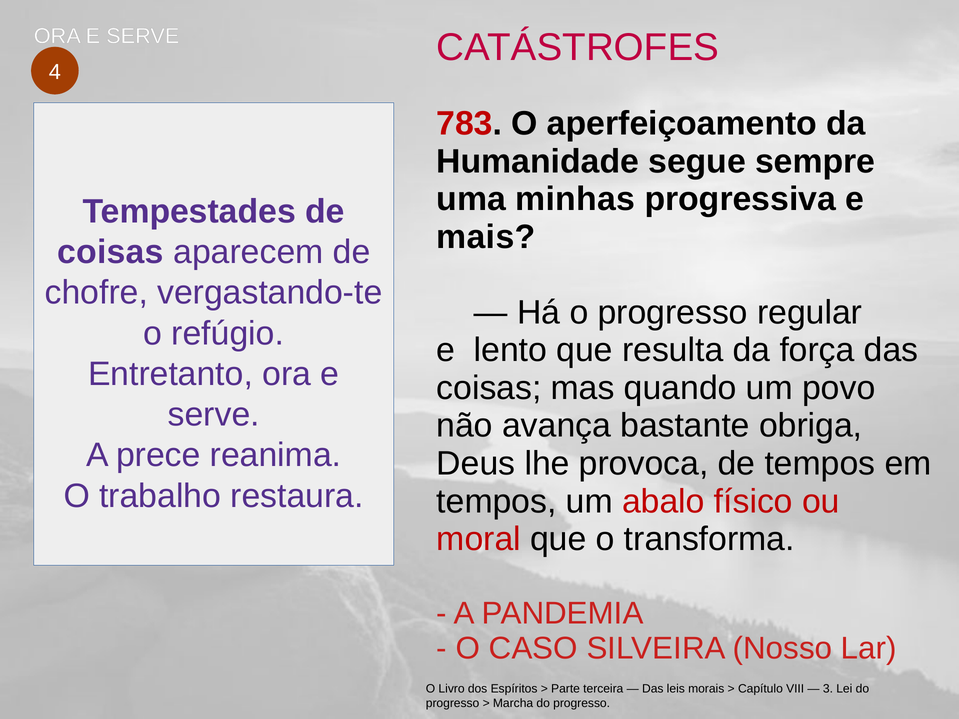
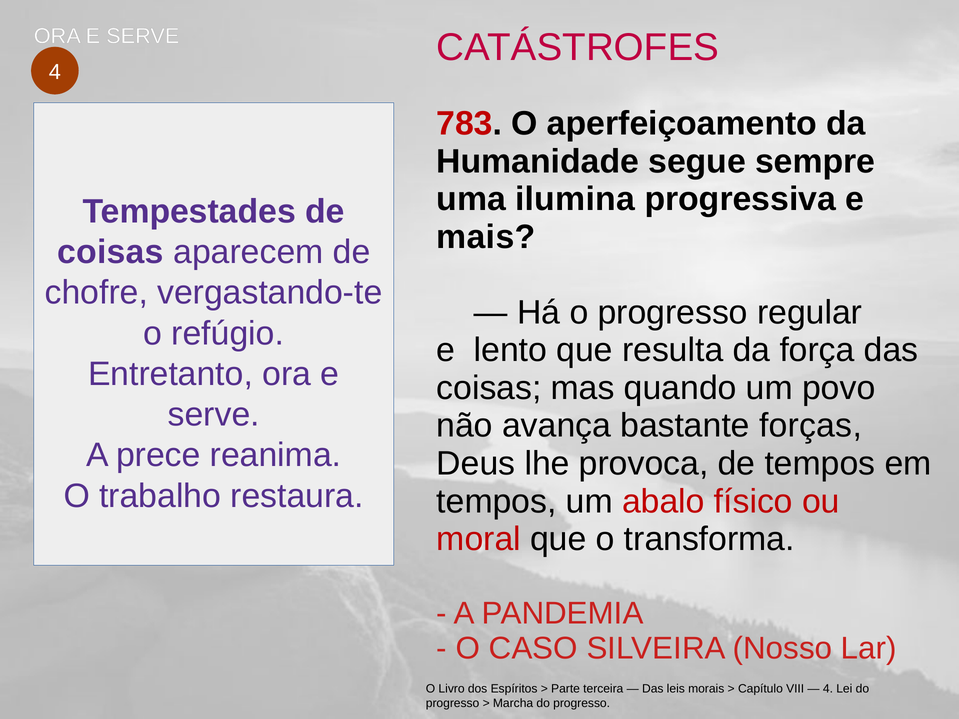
minhas: minhas -> ilumina
obriga: obriga -> forças
3 at (828, 688): 3 -> 4
